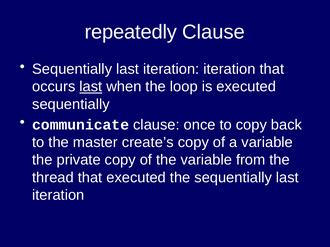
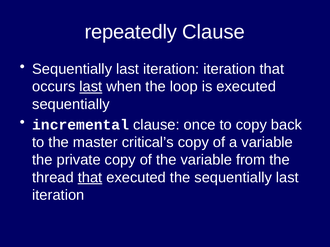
communicate: communicate -> incremental
create’s: create’s -> critical’s
that at (90, 178) underline: none -> present
